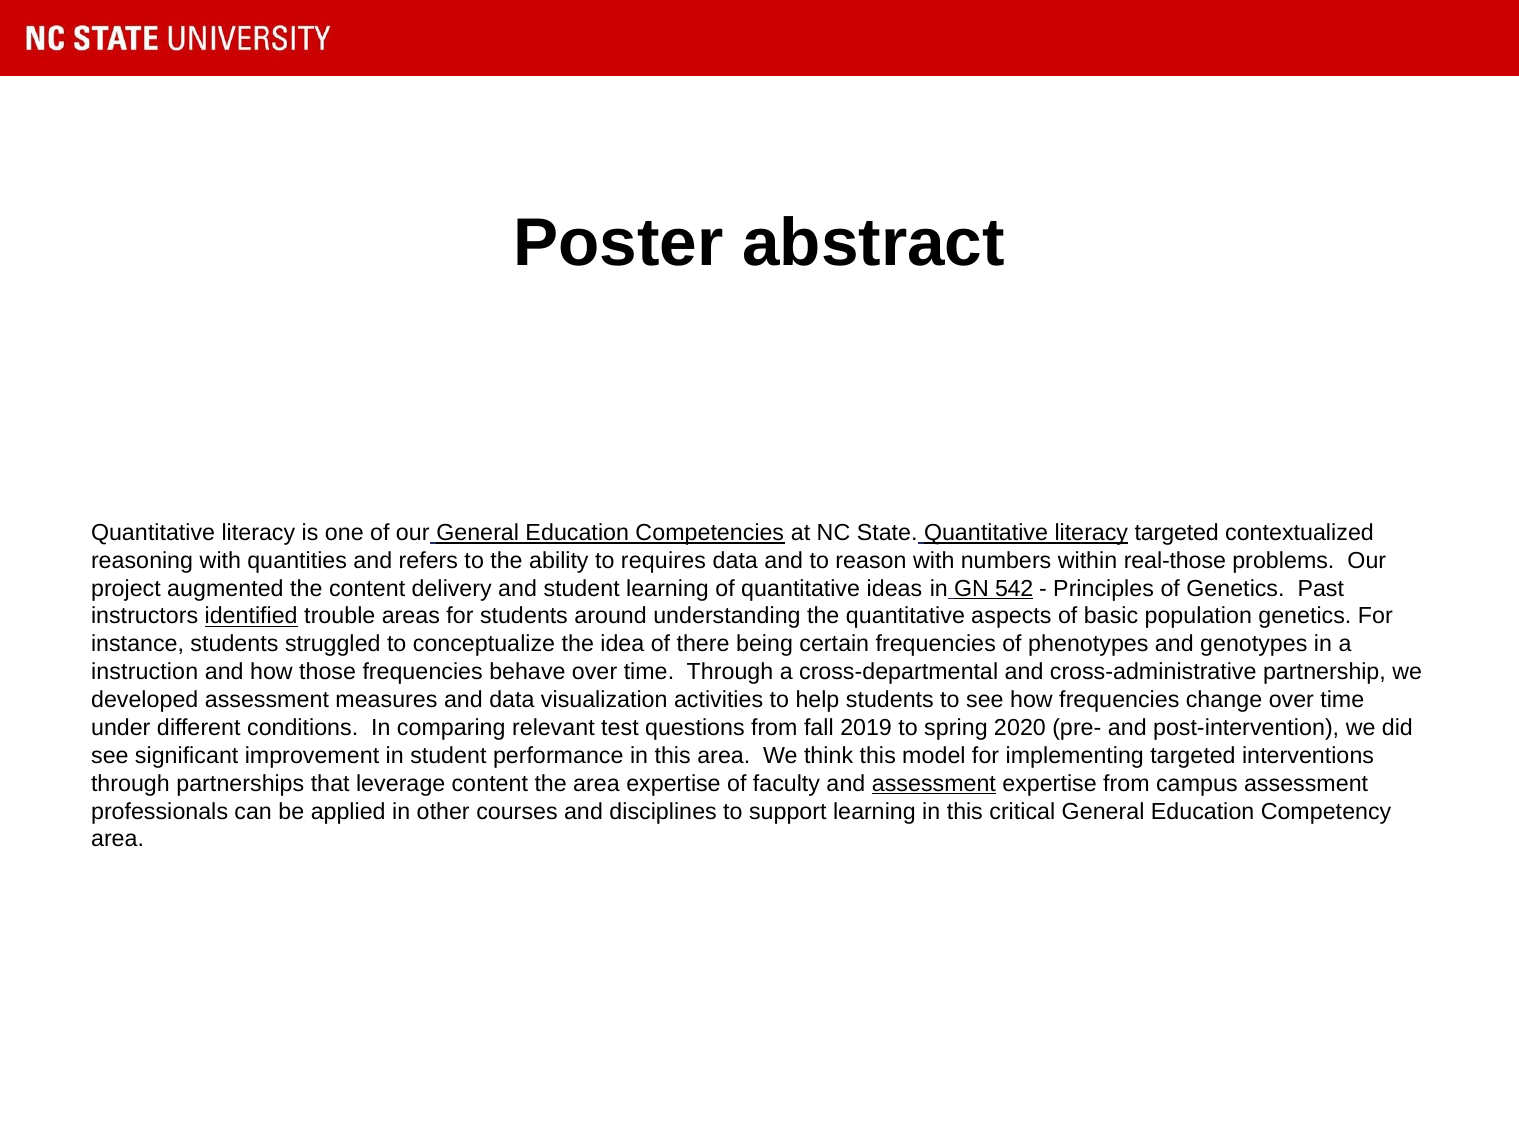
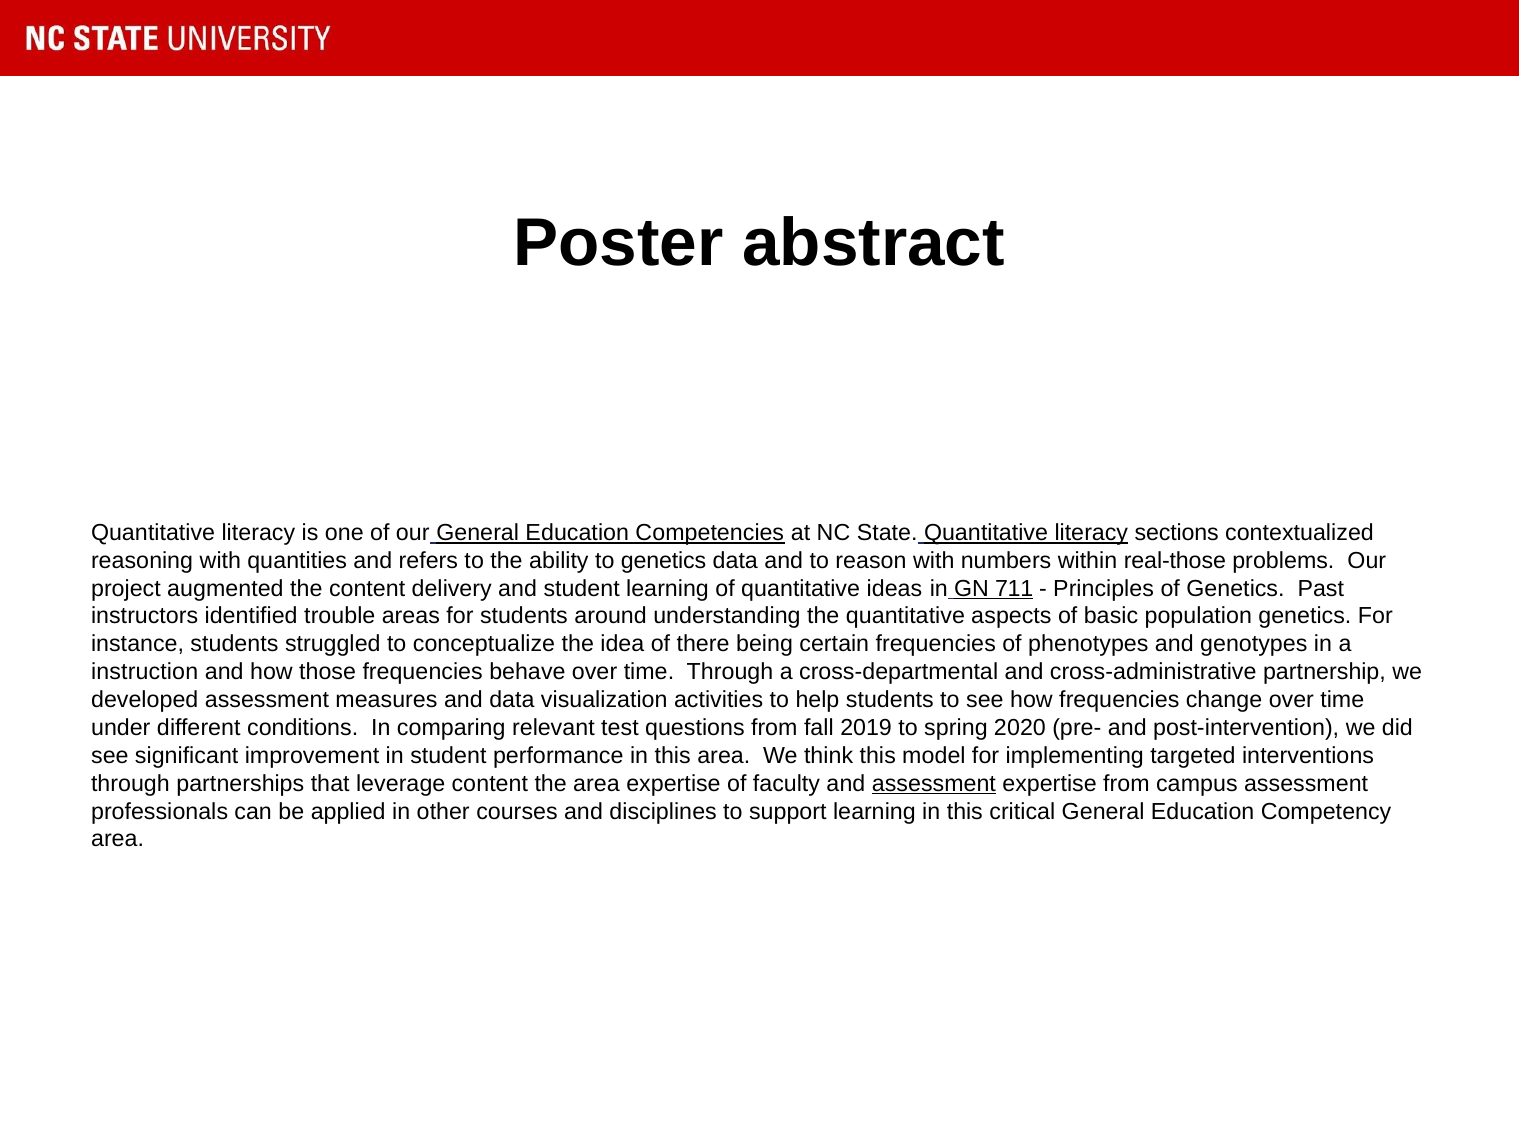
literacy targeted: targeted -> sections
to requires: requires -> genetics
542: 542 -> 711
identified underline: present -> none
